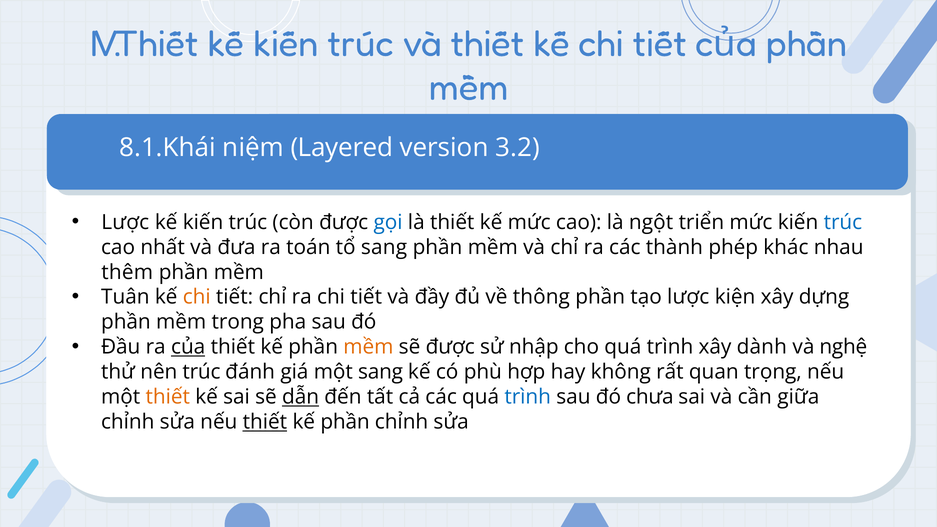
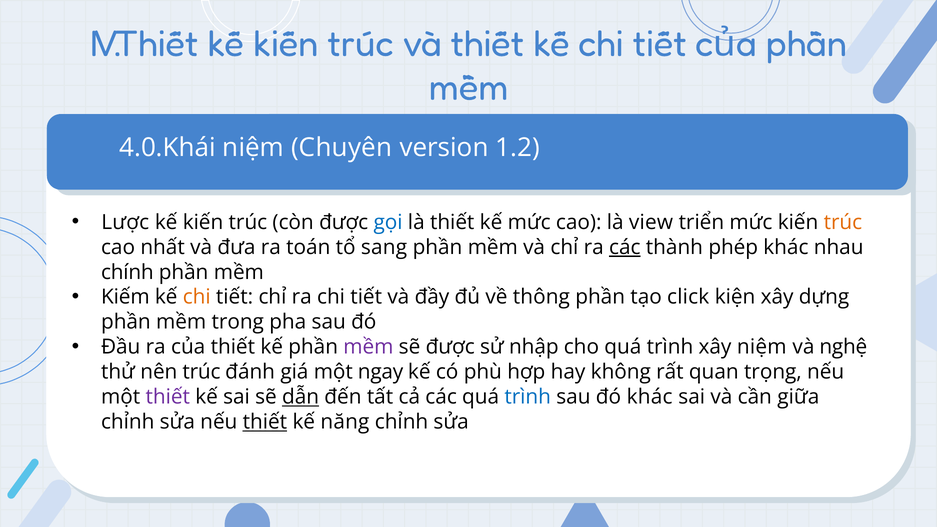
8.1.Khái: 8.1.Khái -> 4.0.Khái
Layered: Layered -> Chuyên
3.2: 3.2 -> 1.2
ngột: ngột -> view
trúc at (843, 222) colour: blue -> orange
các at (625, 247) underline: none -> present
thêm: thêm -> chính
Tuân: Tuân -> Kiếm
tạo lược: lược -> click
của underline: present -> none
mềm at (368, 347) colour: orange -> purple
xây dành: dành -> niệm
một sang: sang -> ngay
thiết at (168, 397) colour: orange -> purple
đó chưa: chưa -> khác
phần at (345, 422): phần -> năng
